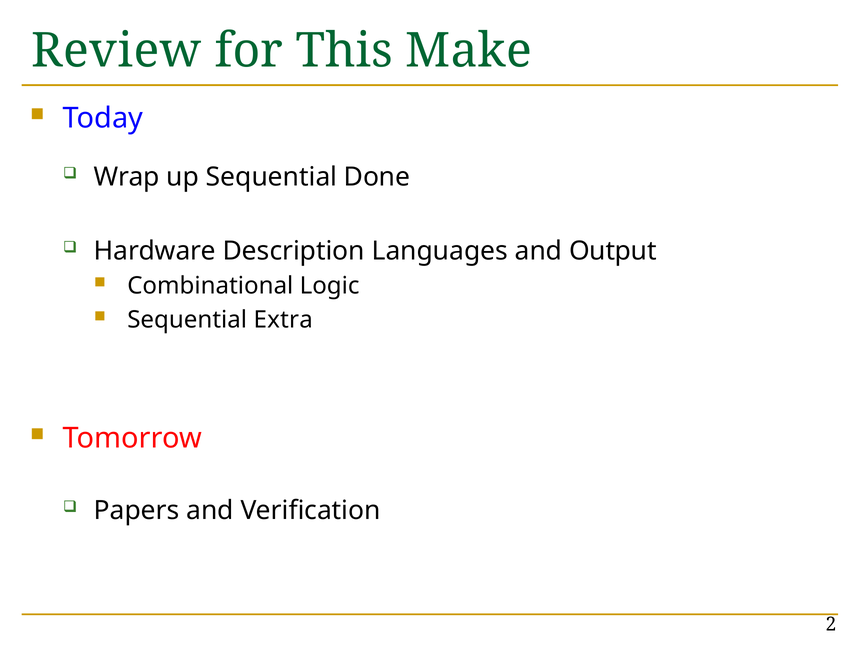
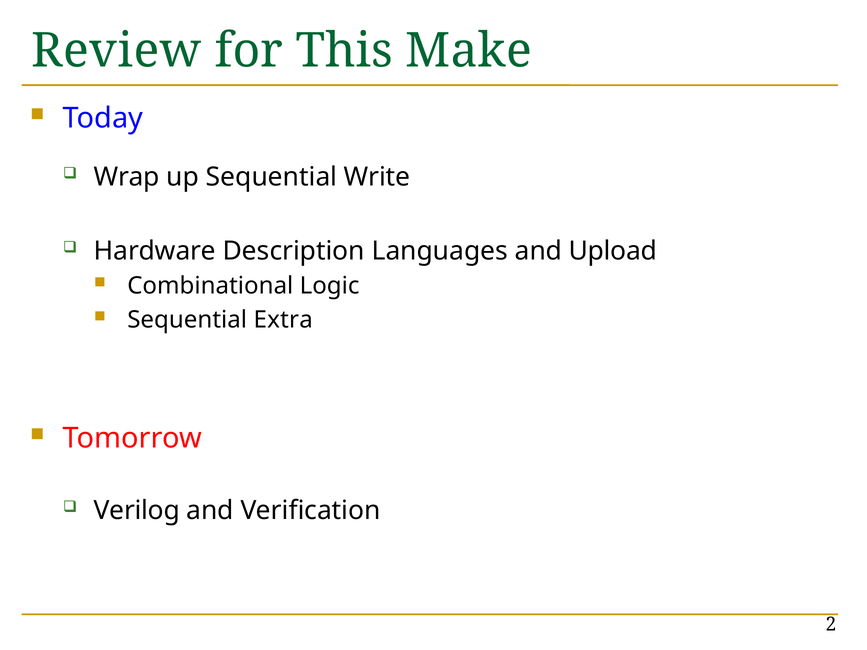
Done: Done -> Write
Output: Output -> Upload
Papers: Papers -> Verilog
